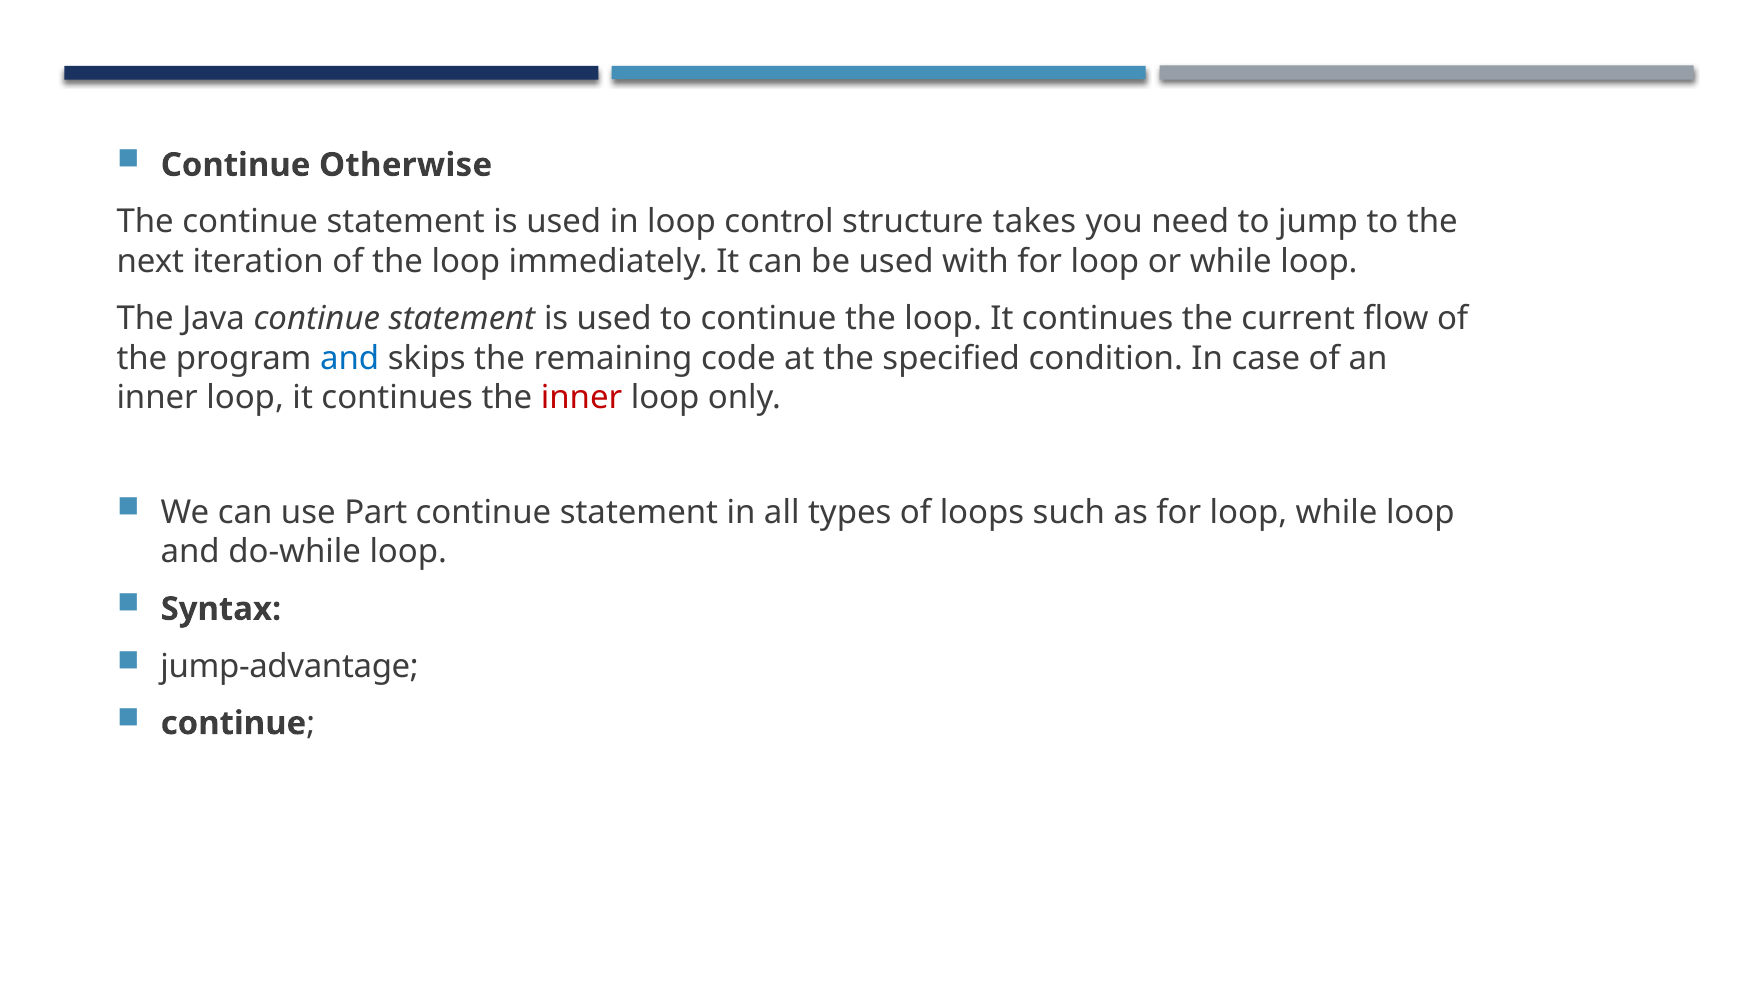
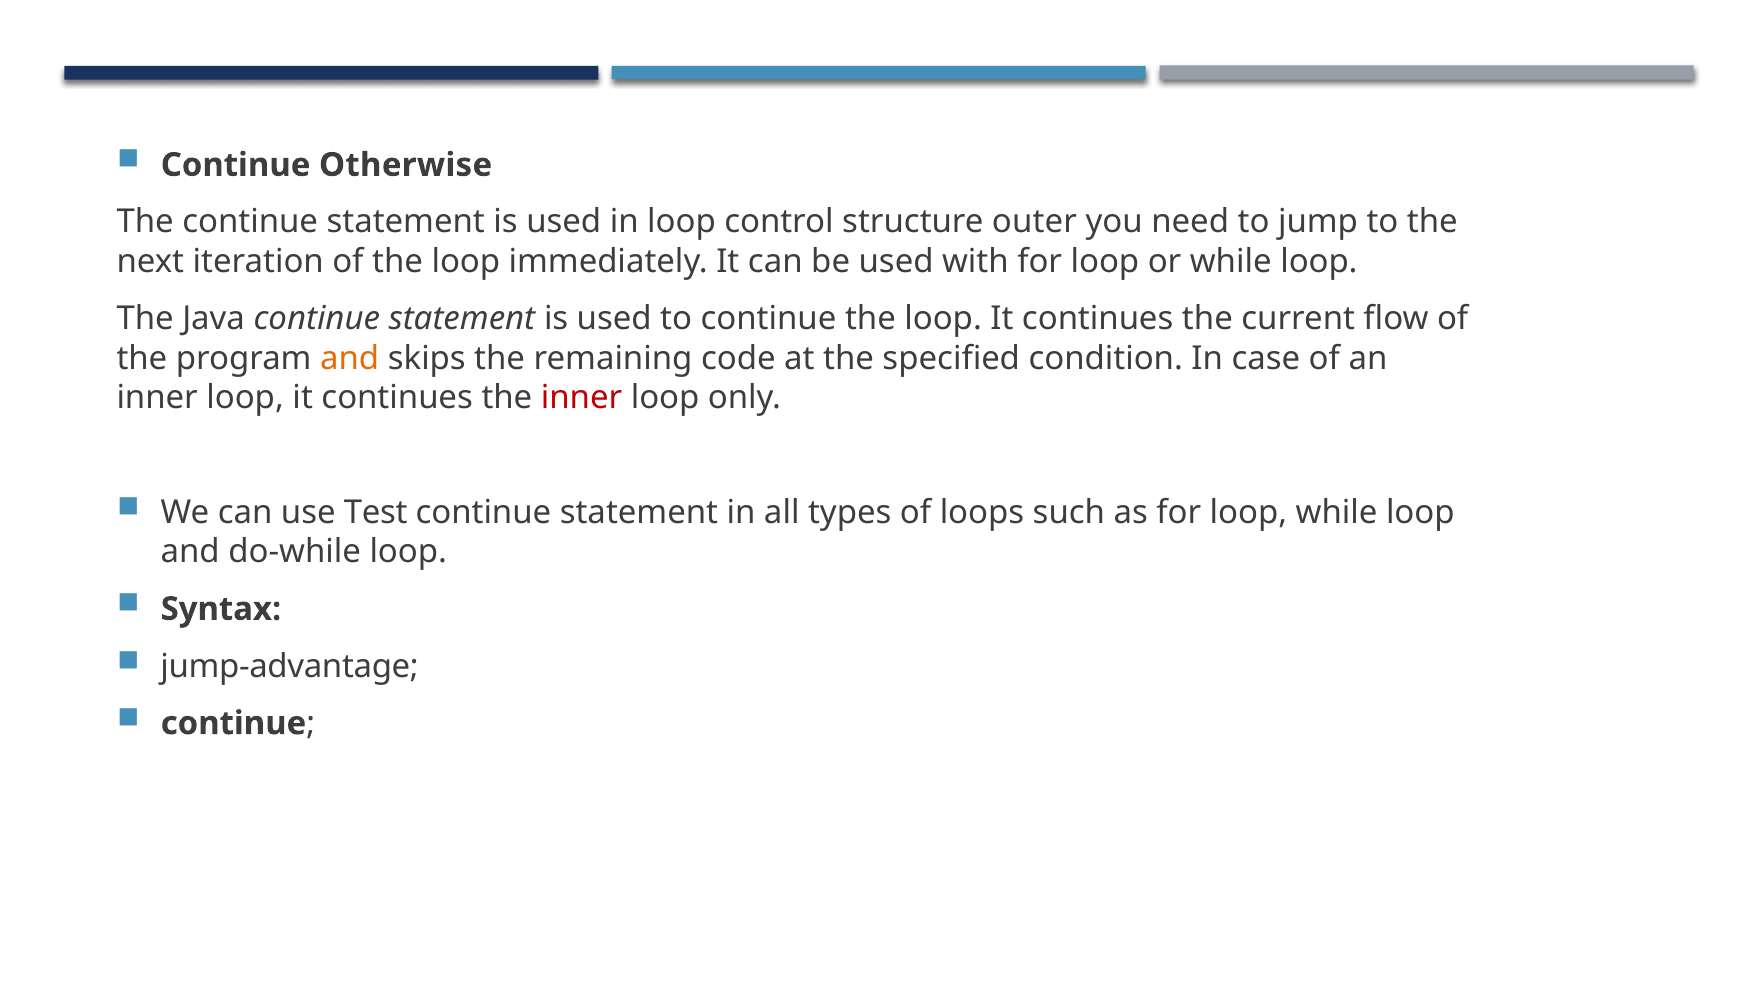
takes: takes -> outer
and at (350, 358) colour: blue -> orange
Part: Part -> Test
